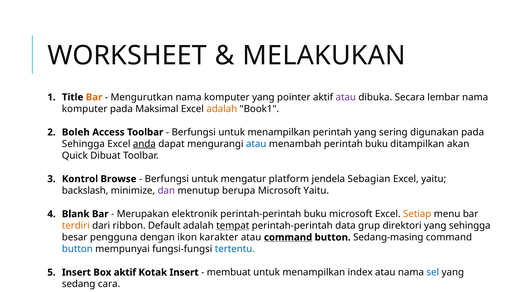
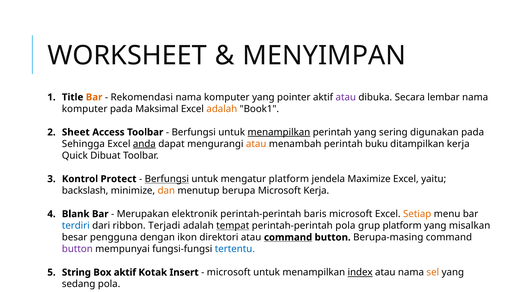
MELAKUKAN: MELAKUKAN -> MENYIMPAN
Mengurutkan: Mengurutkan -> Rekomendasi
Boleh: Boleh -> Sheet
menampilkan at (279, 132) underline: none -> present
atau at (256, 144) colour: blue -> orange
ditampilkan akan: akan -> kerja
Browse: Browse -> Protect
Berfungsi at (167, 179) underline: none -> present
Sebagian: Sebagian -> Maximize
dan colour: purple -> orange
Microsoft Yaitu: Yaitu -> Kerja
perintah-perintah buku: buku -> baris
terdiri colour: orange -> blue
Default: Default -> Terjadi
perintah-perintah data: data -> pola
grup direktori: direktori -> platform
yang sehingga: sehingga -> misalkan
karakter: karakter -> direktori
Sedang-masing: Sedang-masing -> Berupa-masing
button at (77, 248) colour: blue -> purple
Insert at (76, 272): Insert -> String
membuat at (229, 272): membuat -> microsoft
index underline: none -> present
sel colour: blue -> orange
sedang cara: cara -> pola
